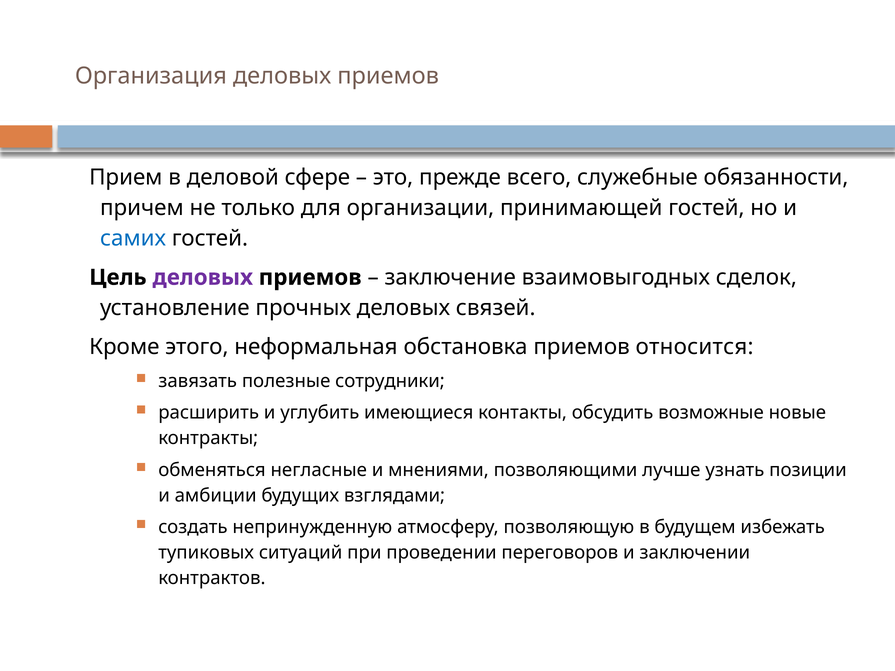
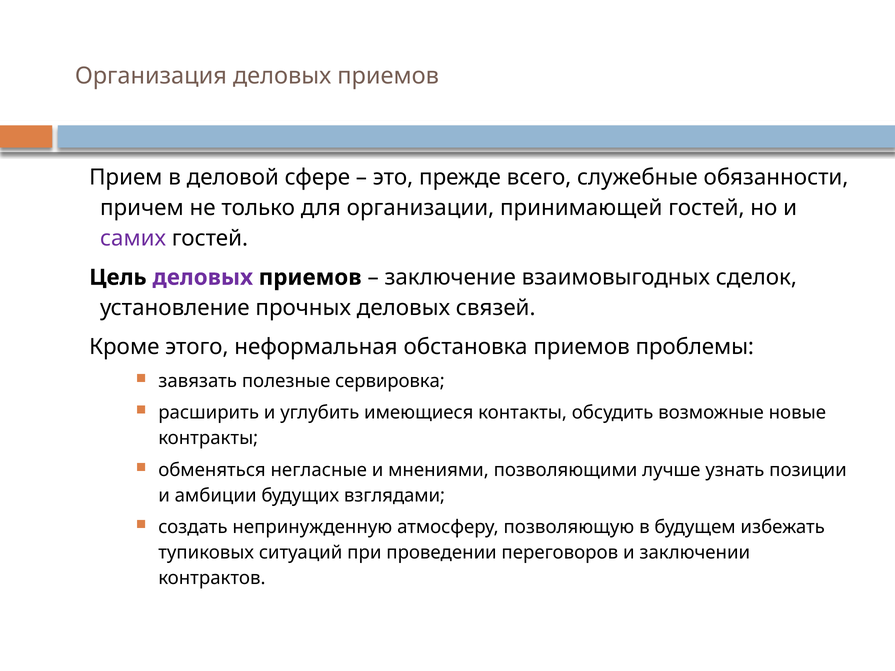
самих colour: blue -> purple
относится: относится -> проблемы
сотрудники: сотрудники -> сервировка
